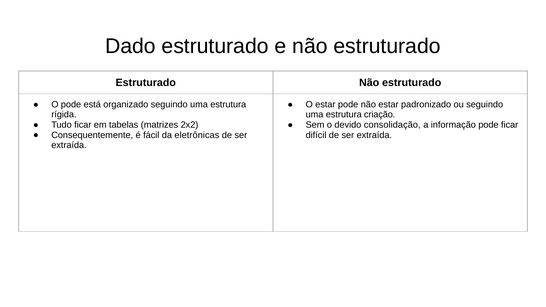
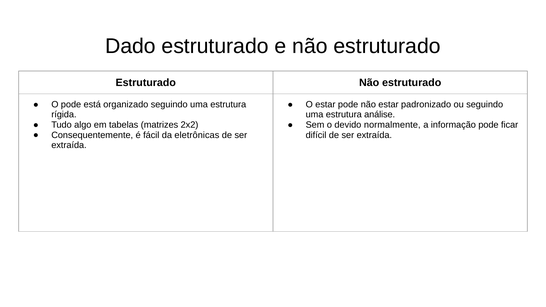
criação: criação -> análise
Tudo ficar: ficar -> algo
consolidação: consolidação -> normalmente
